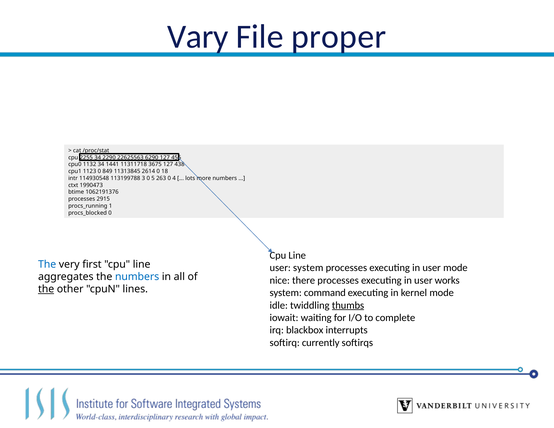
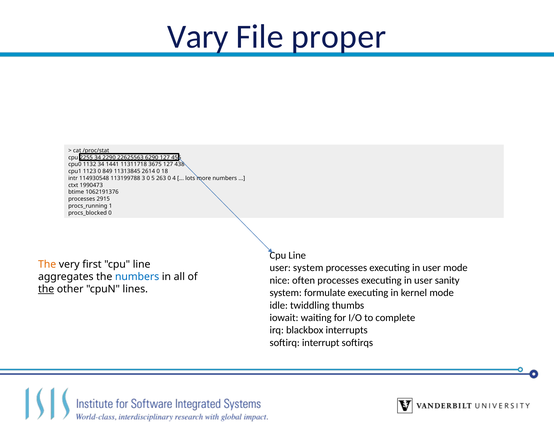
The at (47, 264) colour: blue -> orange
there: there -> often
works: works -> sanity
command: command -> formulate
thumbs underline: present -> none
currently: currently -> interrupt
